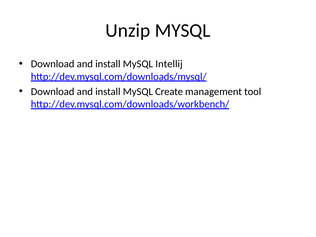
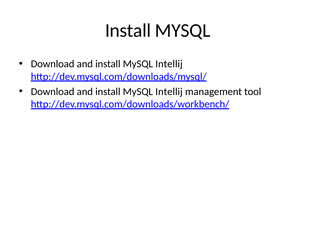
Unzip at (128, 31): Unzip -> Install
Create at (169, 92): Create -> Intellij
